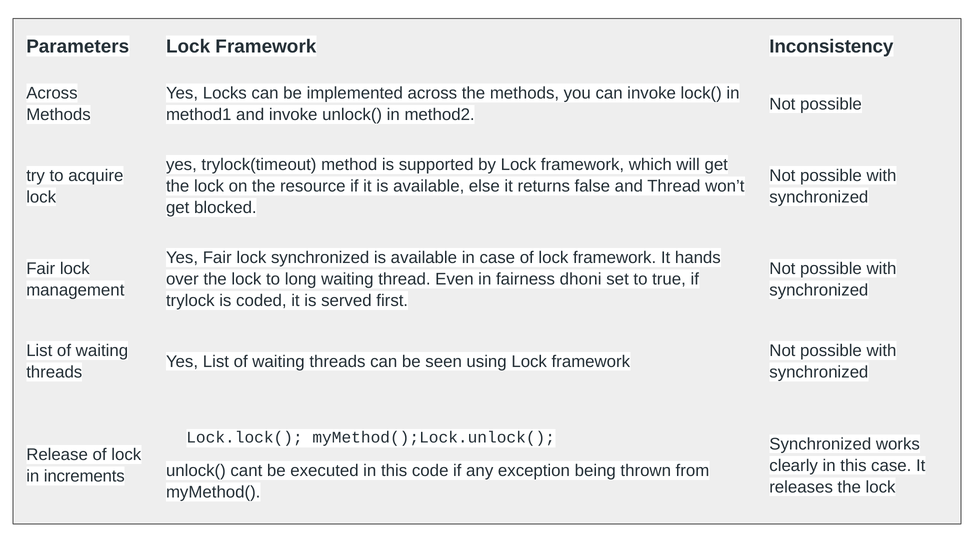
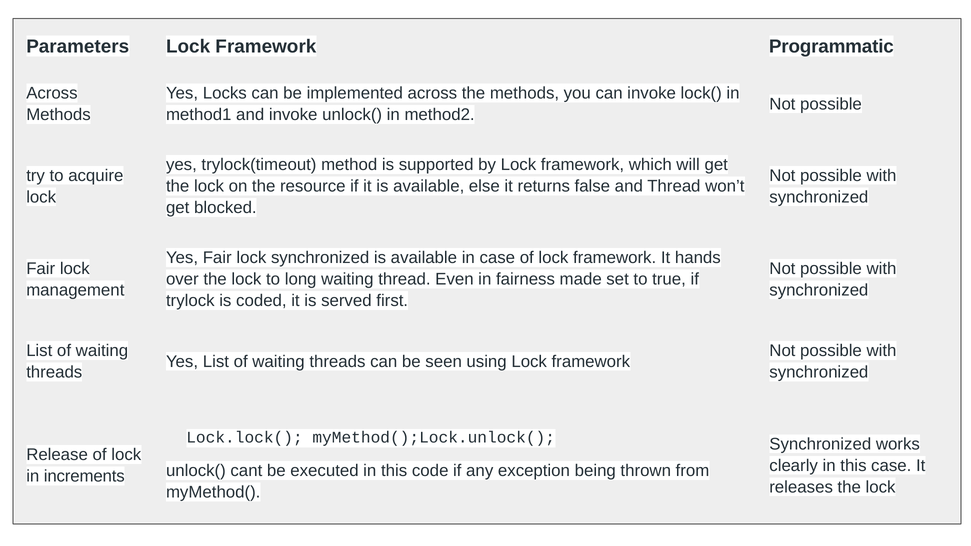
Inconsistency: Inconsistency -> Programmatic
dhoni: dhoni -> made
